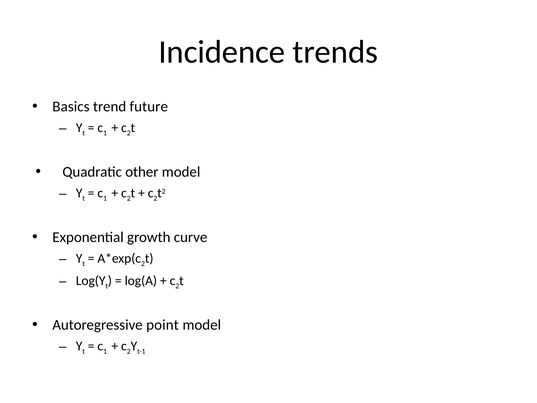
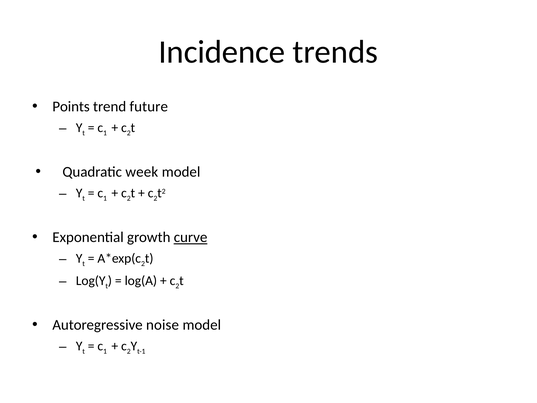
Basics: Basics -> Points
other: other -> week
curve underline: none -> present
point: point -> noise
